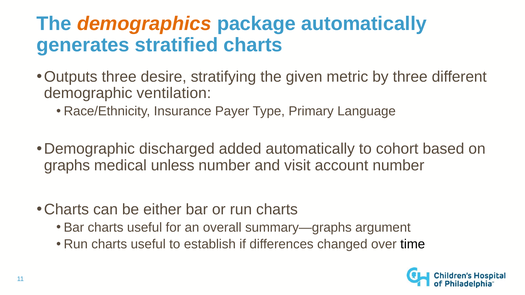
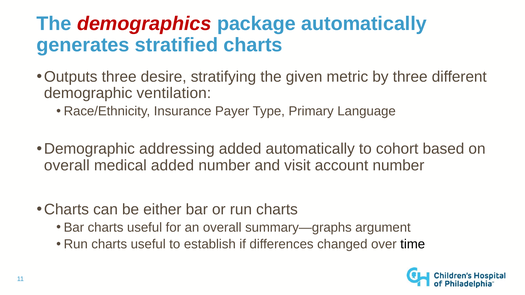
demographics colour: orange -> red
discharged: discharged -> addressing
graphs at (67, 166): graphs -> overall
medical unless: unless -> added
